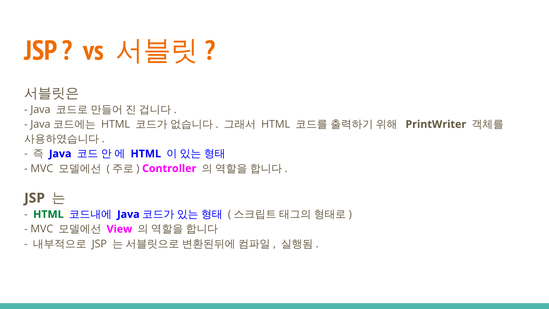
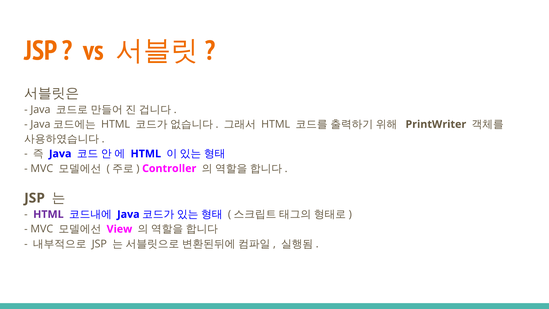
HTML at (48, 214) colour: green -> purple
